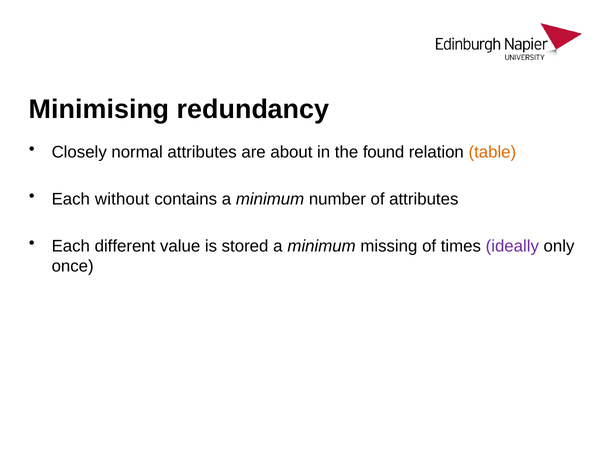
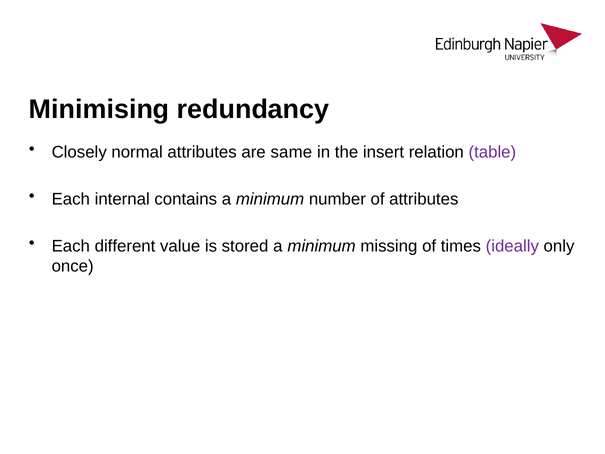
about: about -> same
found: found -> insert
table colour: orange -> purple
without: without -> internal
